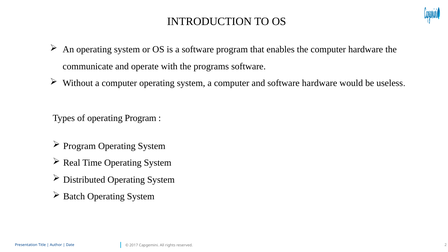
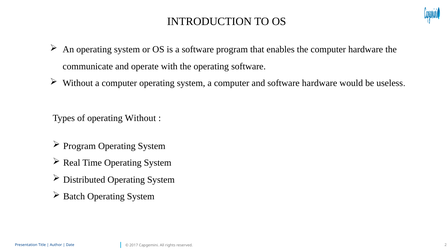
the programs: programs -> operating
operating Program: Program -> Without
